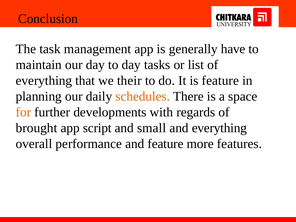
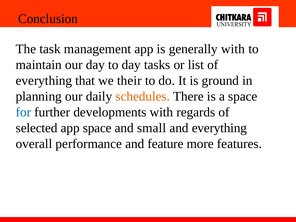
generally have: have -> with
is feature: feature -> ground
for colour: orange -> blue
brought: brought -> selected
app script: script -> space
